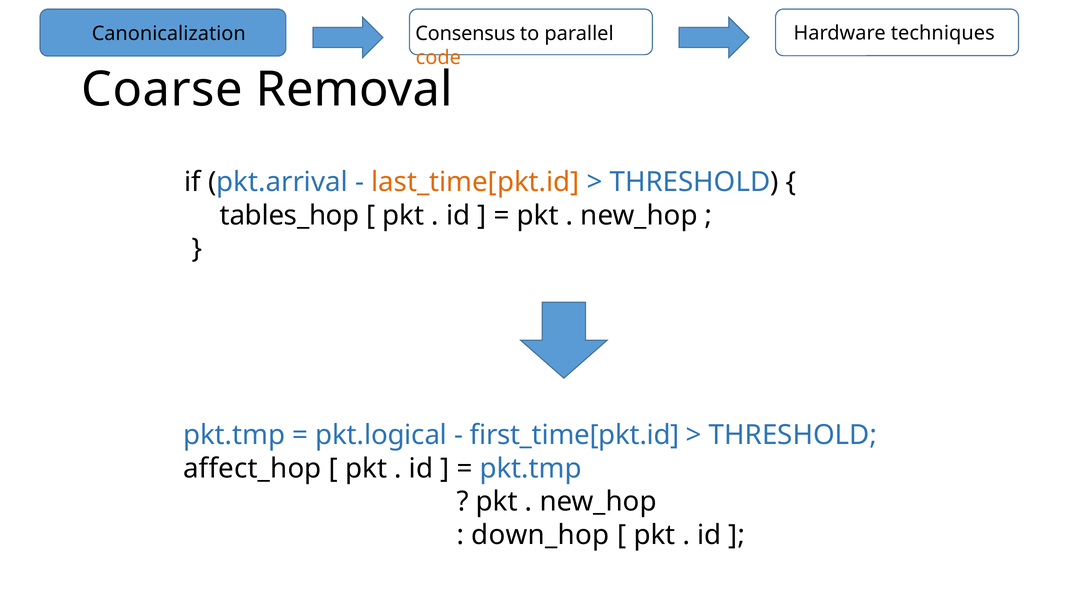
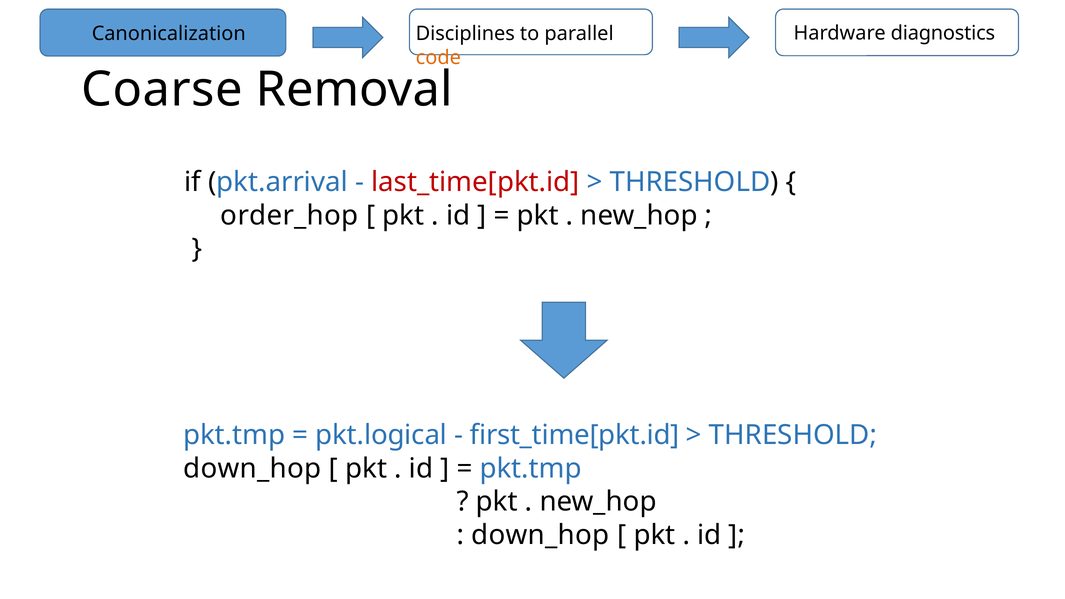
techniques: techniques -> diagnostics
Consensus: Consensus -> Disciplines
last_time[pkt.id colour: orange -> red
tables_hop: tables_hop -> order_hop
affect_hop at (252, 468): affect_hop -> down_hop
